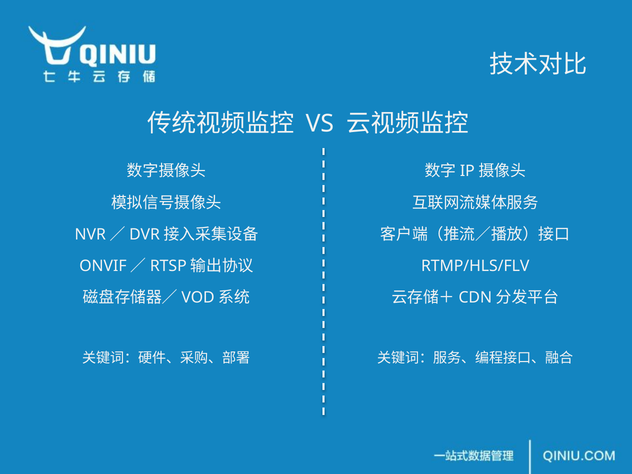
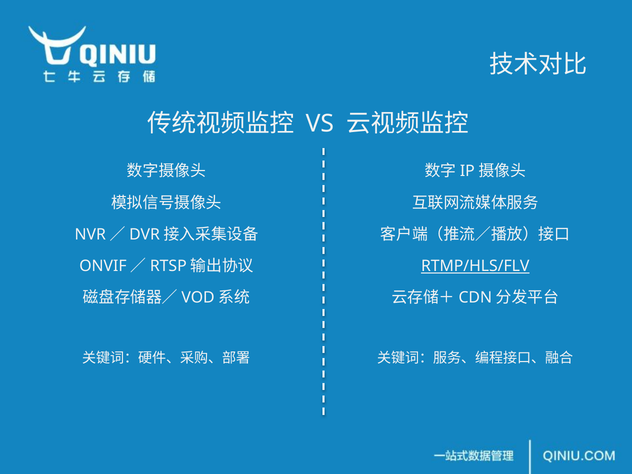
RTMP/HLS/FLV underline: none -> present
